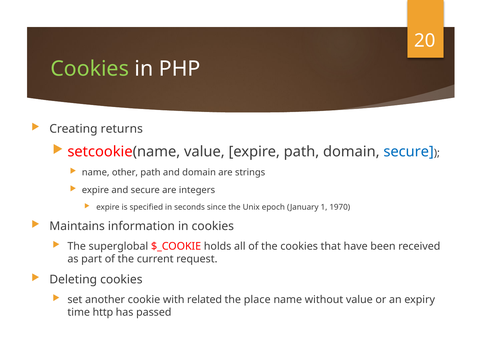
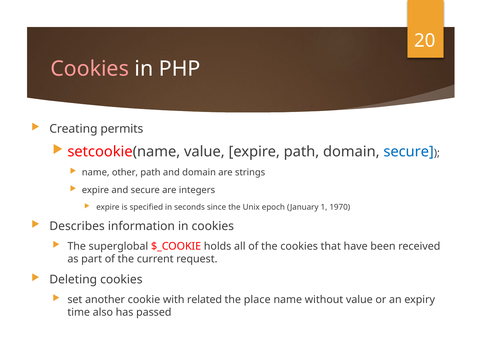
Cookies at (90, 69) colour: light green -> pink
returns: returns -> permits
Maintains: Maintains -> Describes
http: http -> also
